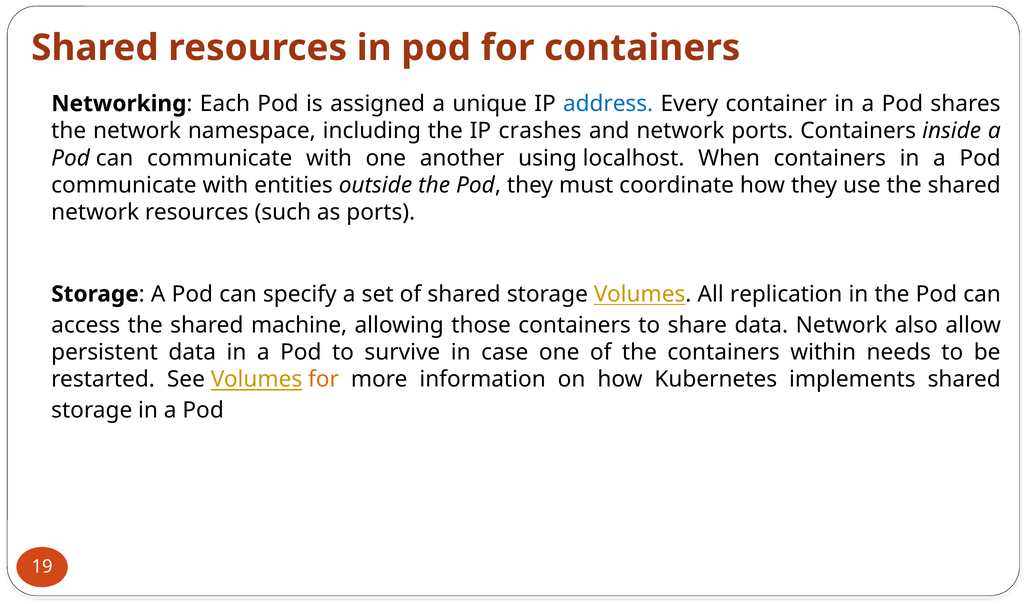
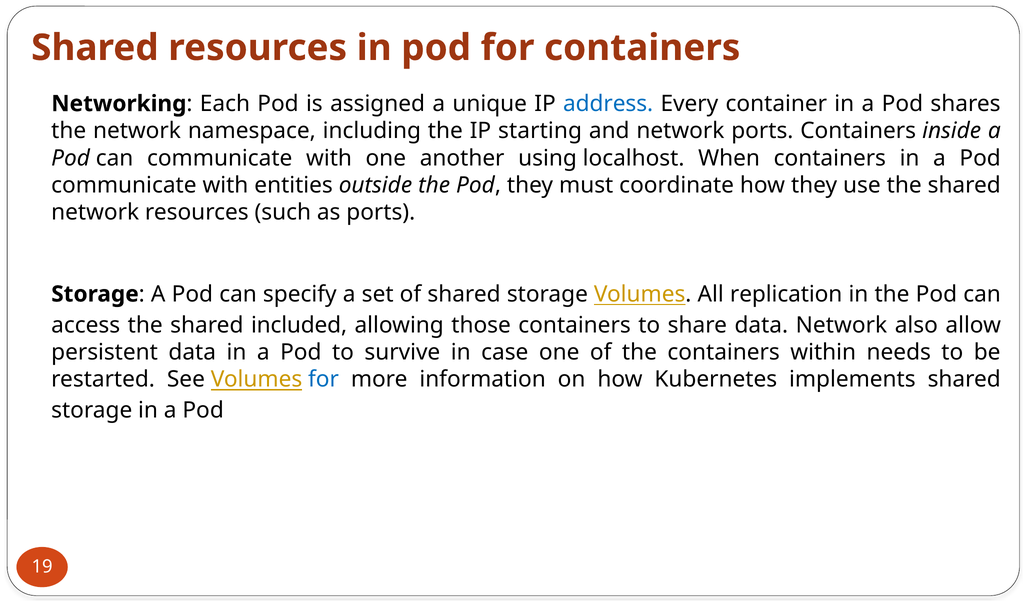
crashes: crashes -> starting
machine: machine -> included
for at (324, 380) colour: orange -> blue
